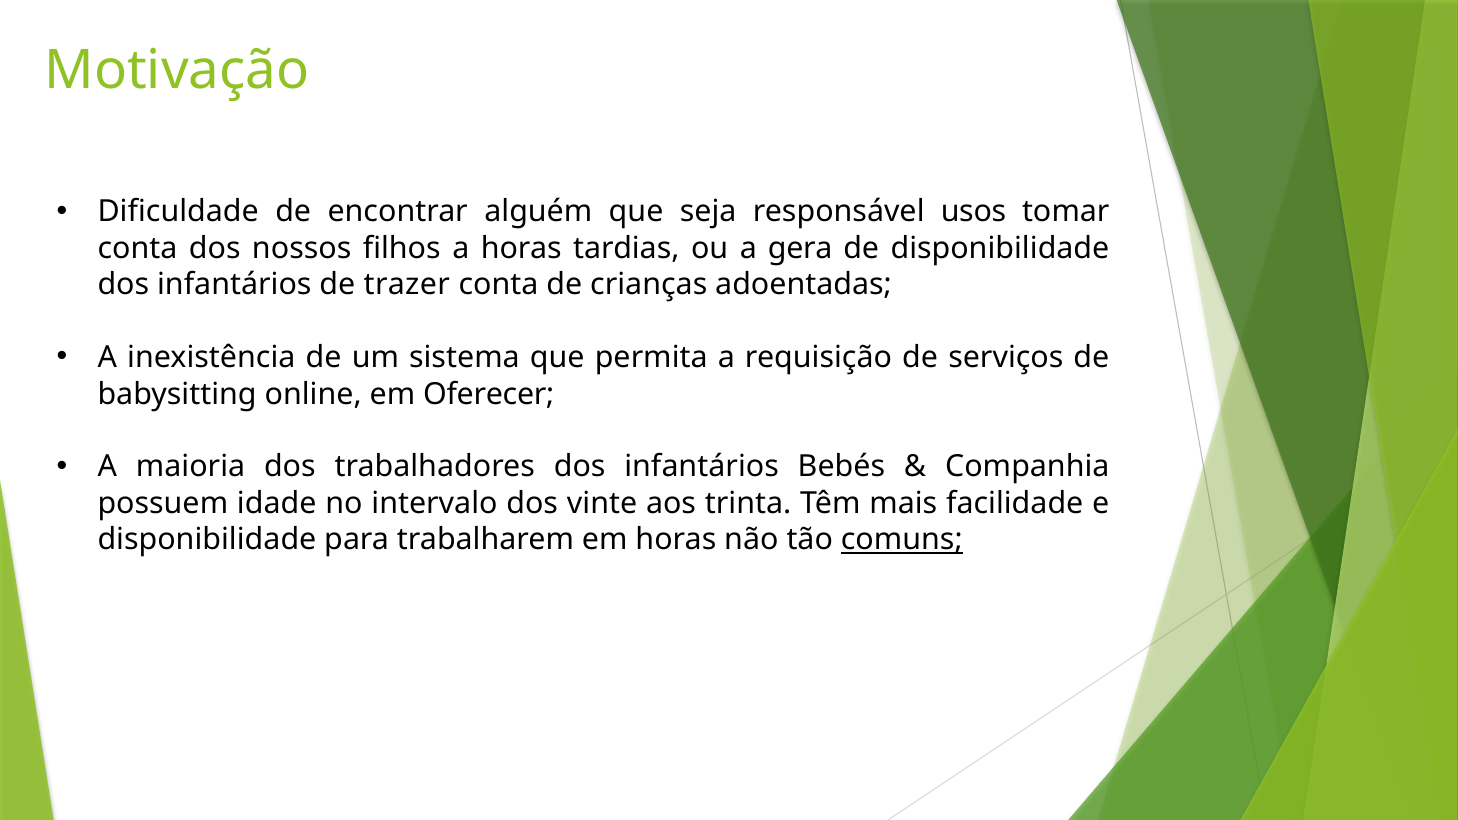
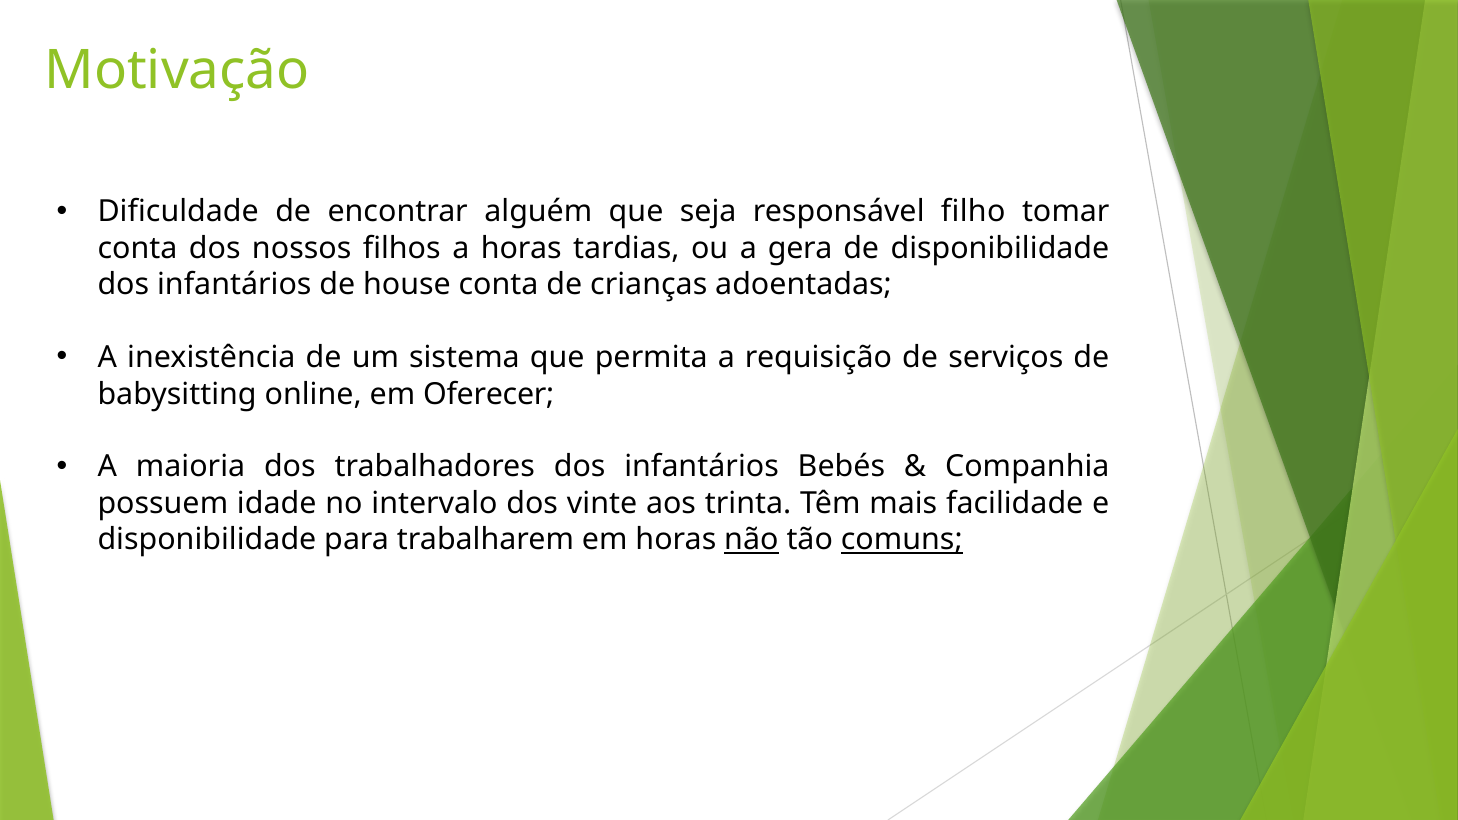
usos: usos -> filho
trazer: trazer -> house
não underline: none -> present
